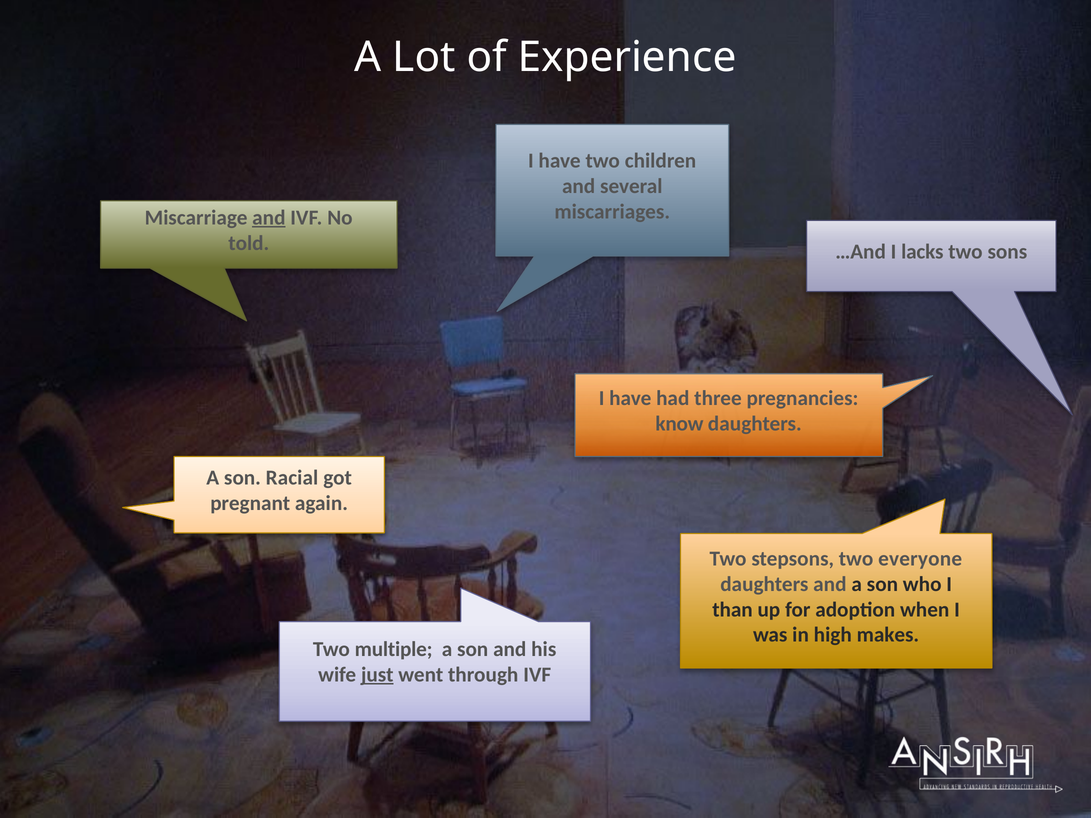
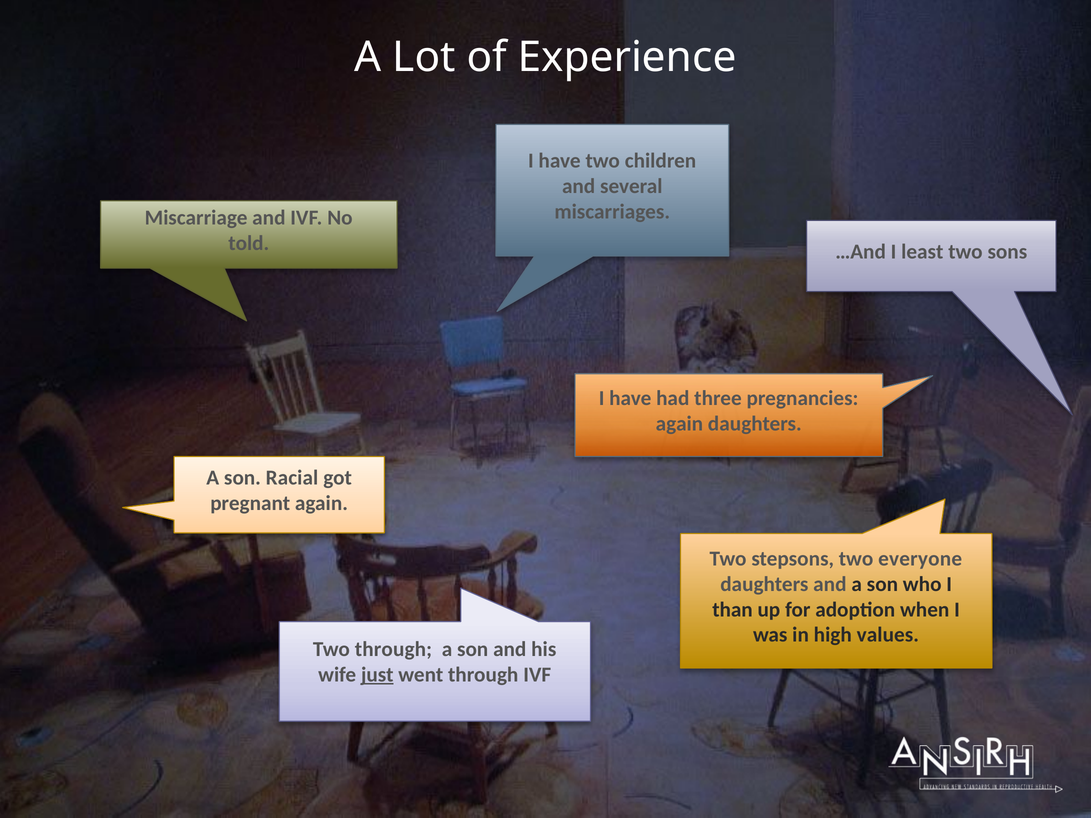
and at (269, 218) underline: present -> none
lacks: lacks -> least
know at (680, 424): know -> again
makes: makes -> values
Two multiple: multiple -> through
